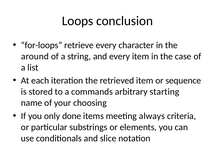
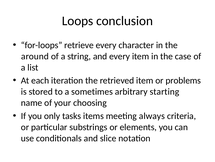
sequence: sequence -> problems
commands: commands -> sometimes
done: done -> tasks
